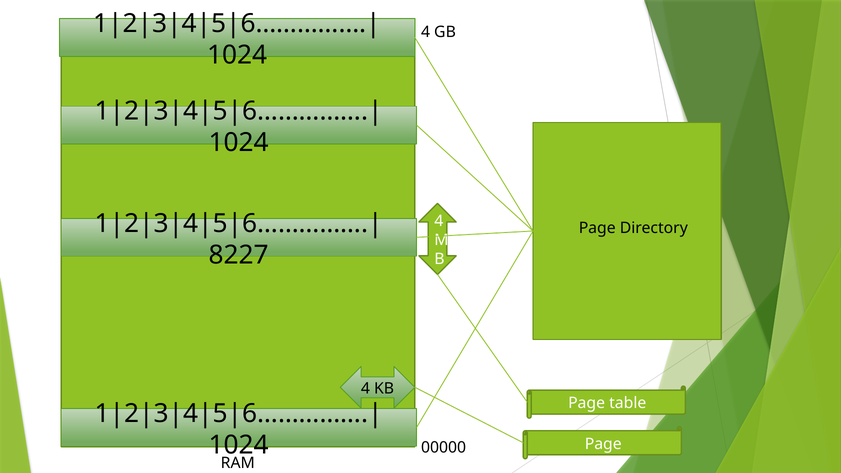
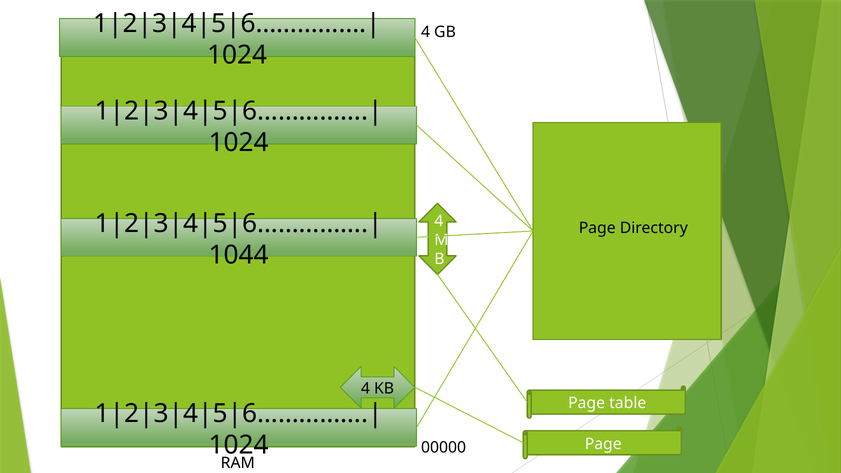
8227: 8227 -> 1044
